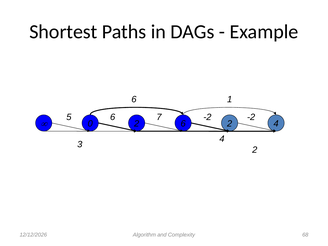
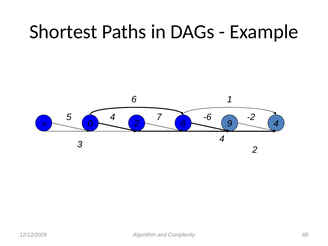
5 6: 6 -> 4
7 -2: -2 -> -6
6 2: 2 -> 9
